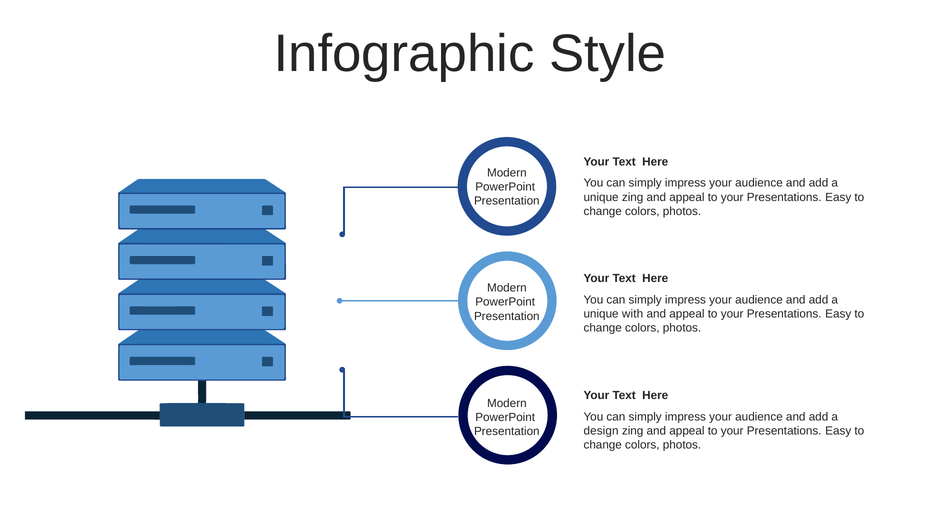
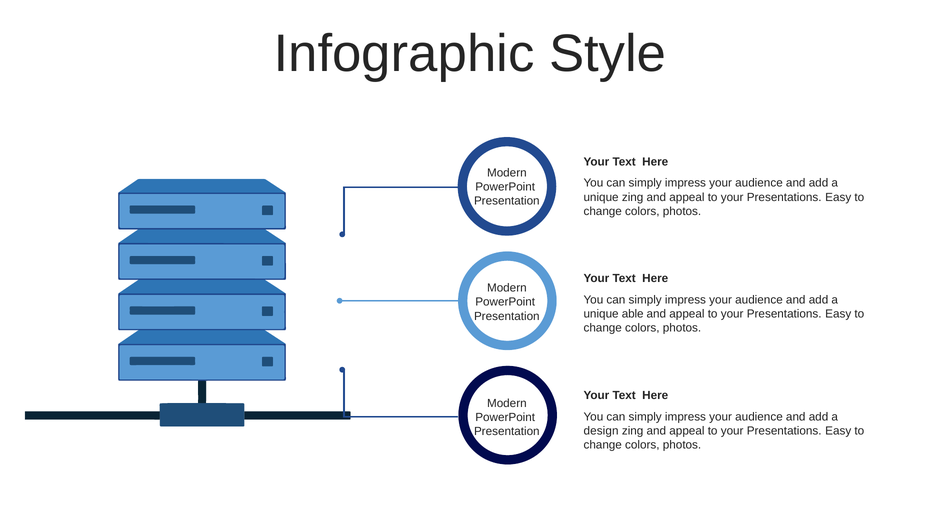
with: with -> able
